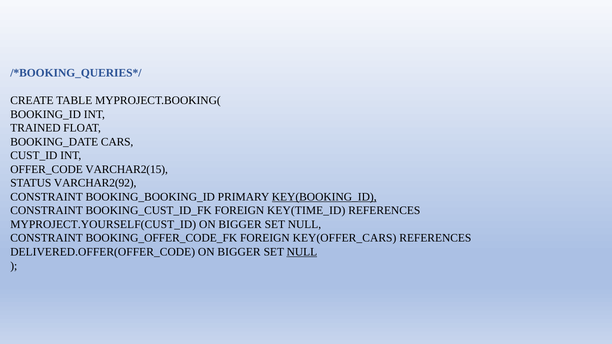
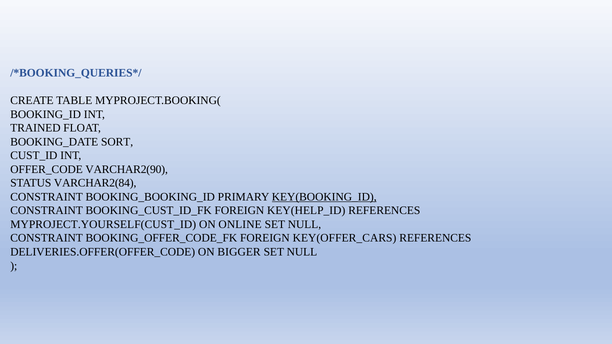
CARS: CARS -> SORT
VARCHAR2(15: VARCHAR2(15 -> VARCHAR2(90
VARCHAR2(92: VARCHAR2(92 -> VARCHAR2(84
KEY(TIME_ID: KEY(TIME_ID -> KEY(HELP_ID
BIGGER at (240, 225): BIGGER -> ONLINE
DELIVERED.OFFER(OFFER_CODE: DELIVERED.OFFER(OFFER_CODE -> DELIVERIES.OFFER(OFFER_CODE
NULL at (302, 252) underline: present -> none
